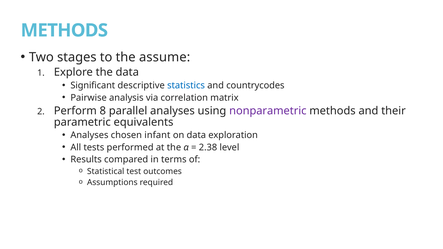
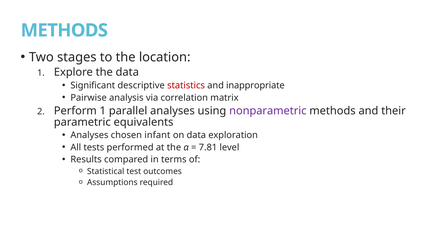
assume: assume -> location
statistics colour: blue -> red
countrycodes: countrycodes -> inappropriate
Perform 8: 8 -> 1
2.38: 2.38 -> 7.81
